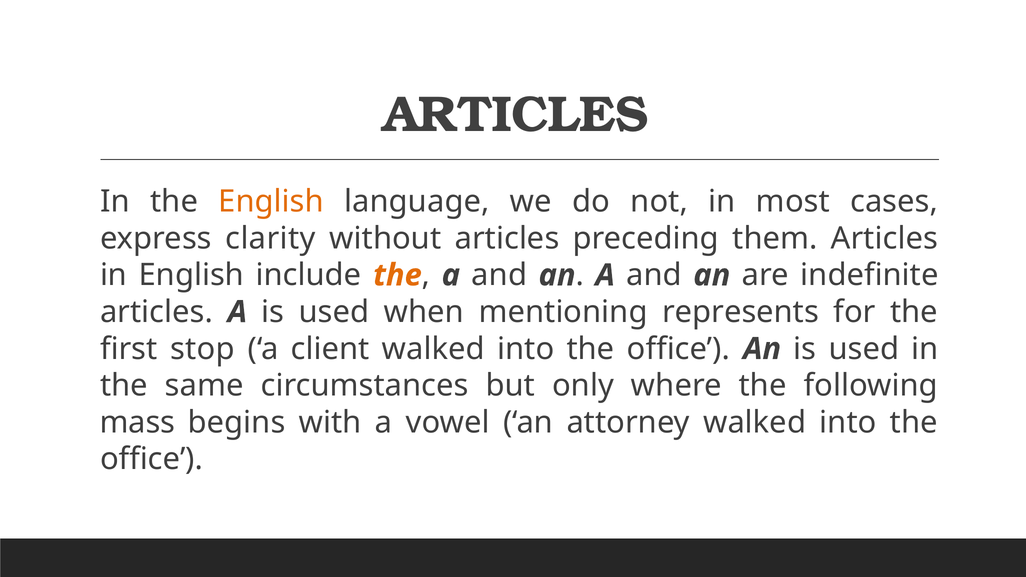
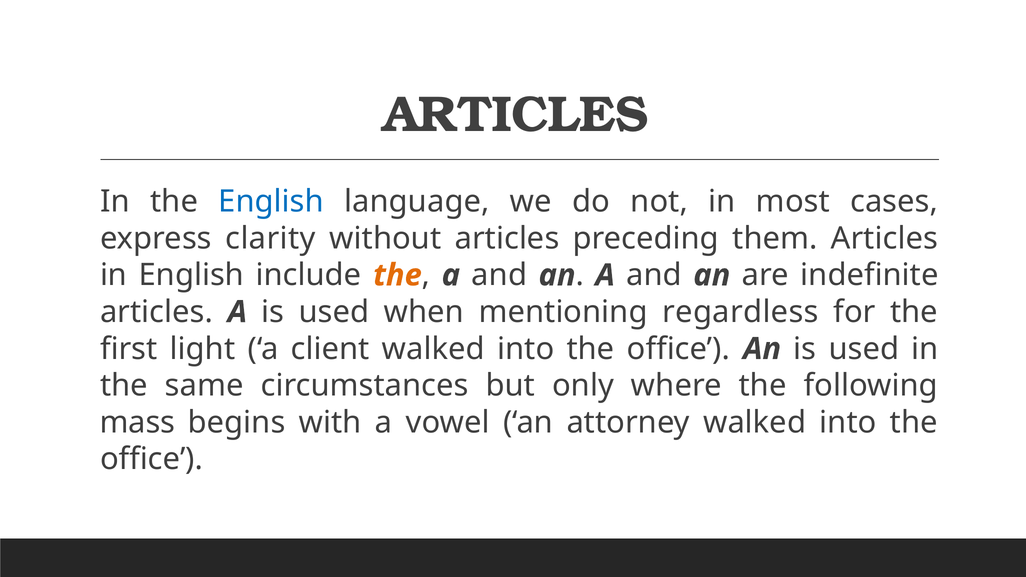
English at (271, 202) colour: orange -> blue
represents: represents -> regardless
stop: stop -> light
